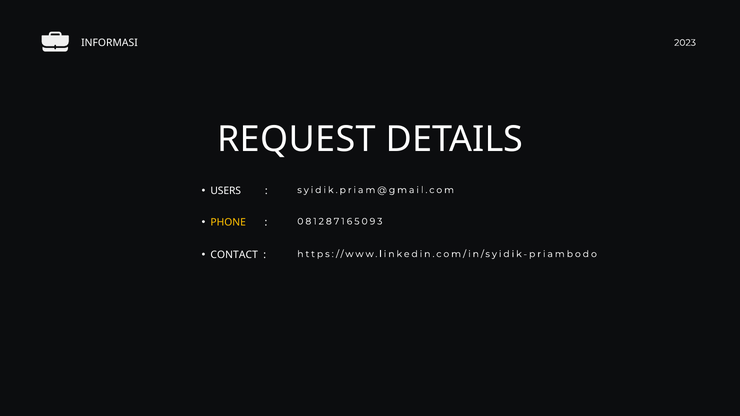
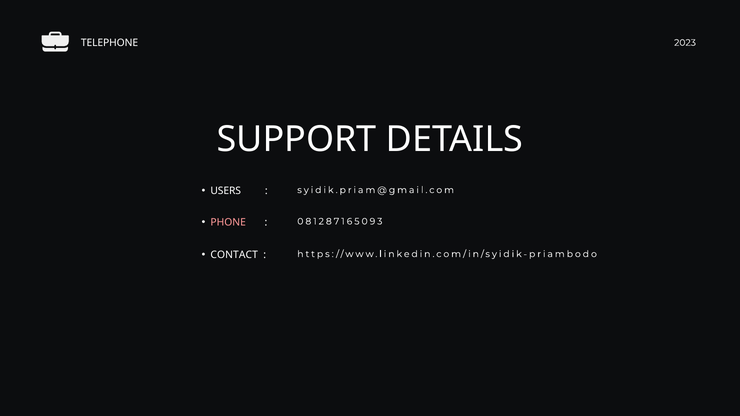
INFORMASI: INFORMASI -> TELEPHONE
REQUEST: REQUEST -> SUPPORT
PHONE colour: yellow -> pink
